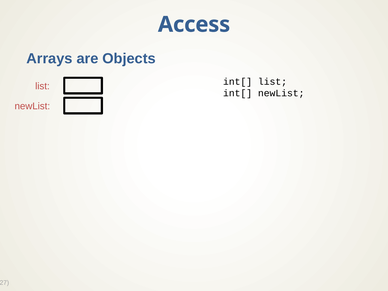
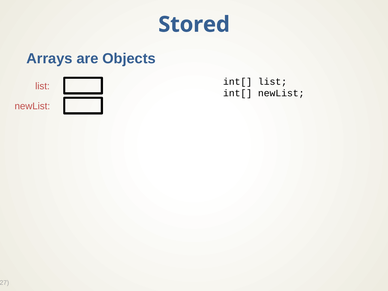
Access: Access -> Stored
